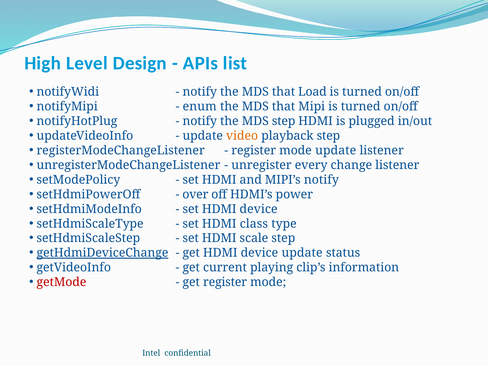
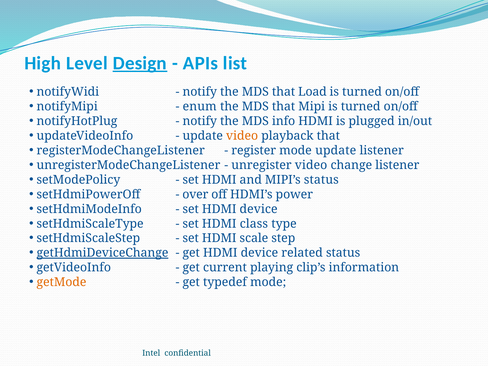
Design underline: none -> present
MDS step: step -> info
playback step: step -> that
unregister every: every -> video
MIPI’s notify: notify -> status
device update: update -> related
getMode colour: red -> orange
get register: register -> typedef
